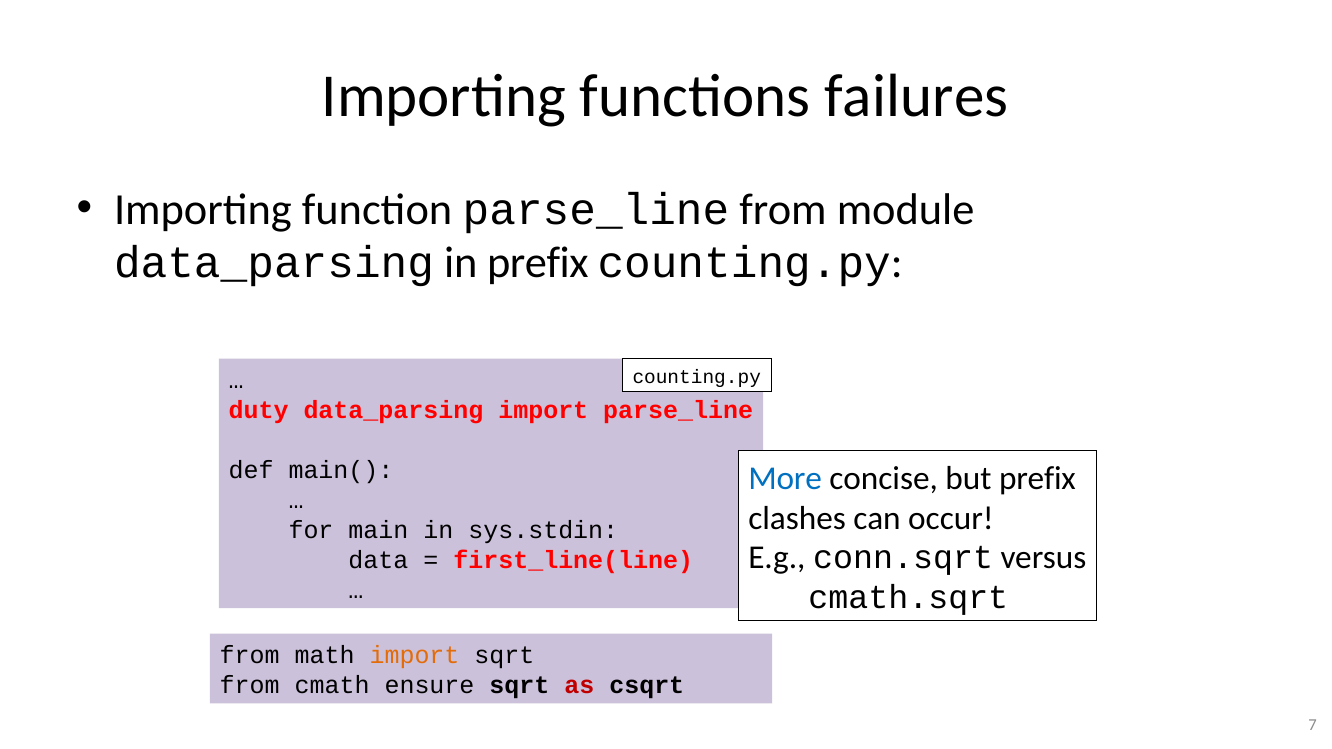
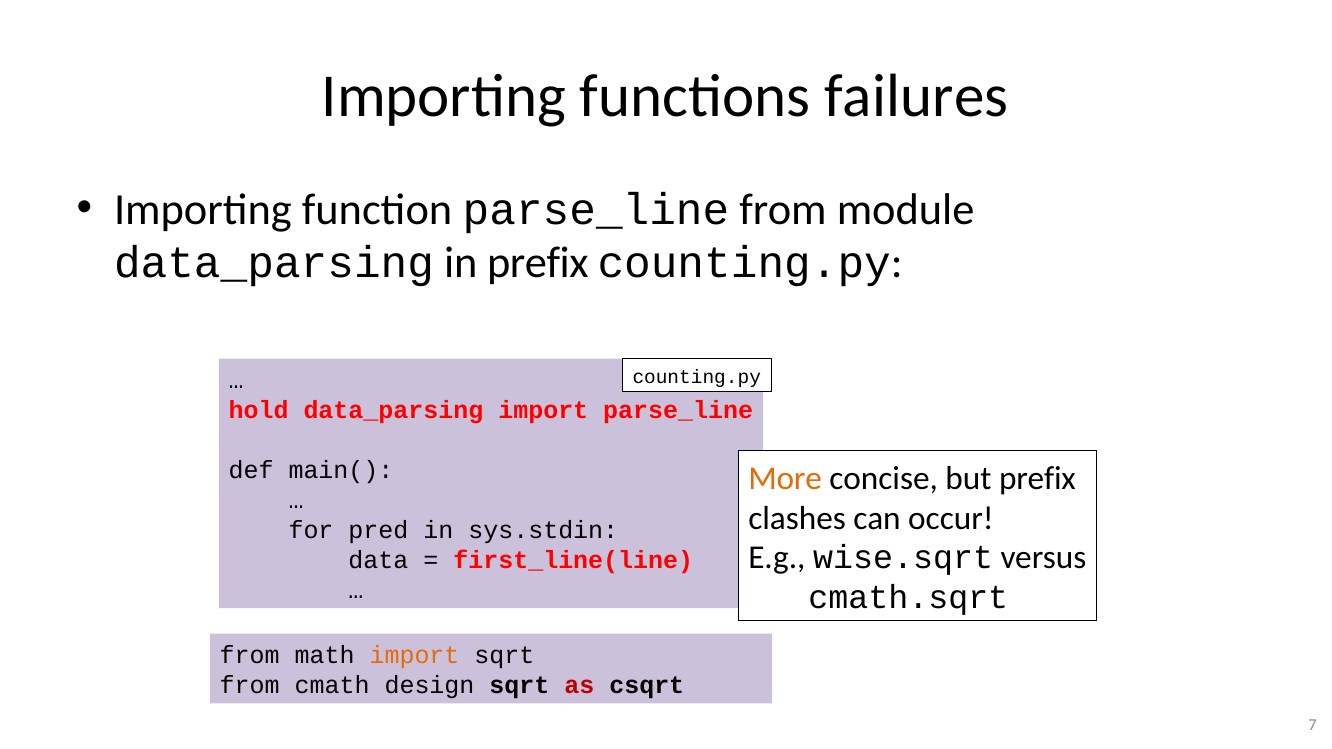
duty: duty -> hold
More colour: blue -> orange
main: main -> pred
conn.sqrt: conn.sqrt -> wise.sqrt
ensure: ensure -> design
